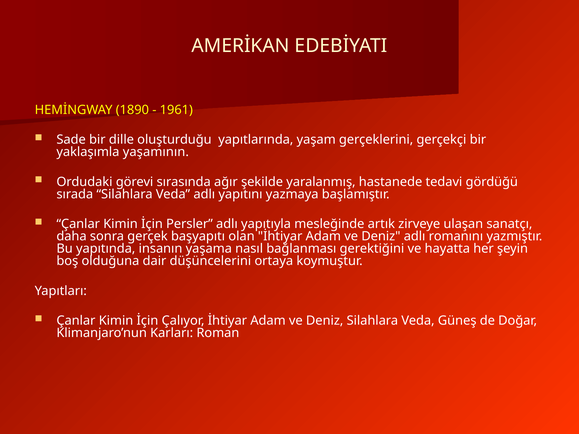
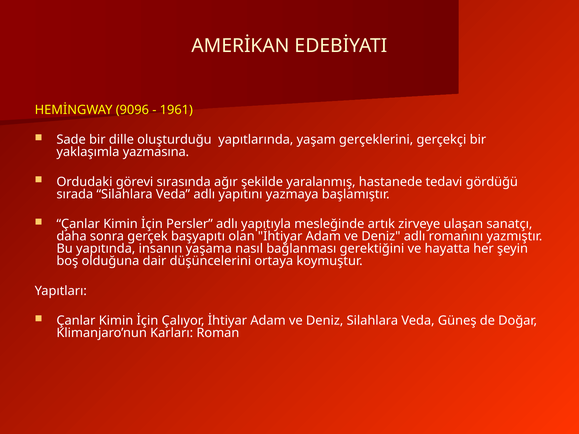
1890: 1890 -> 9096
yaşamının: yaşamının -> yazmasına
